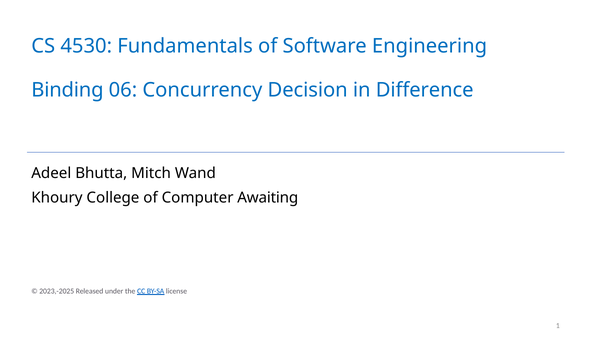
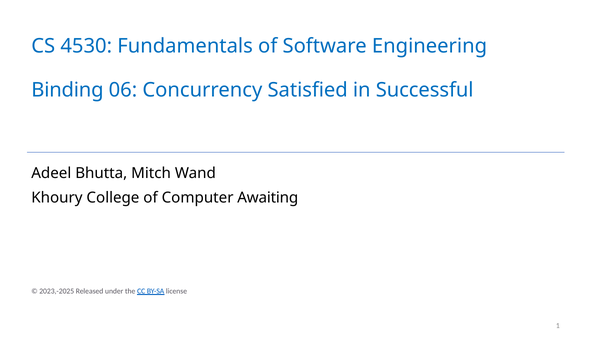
Decision: Decision -> Satisfied
Difference: Difference -> Successful
